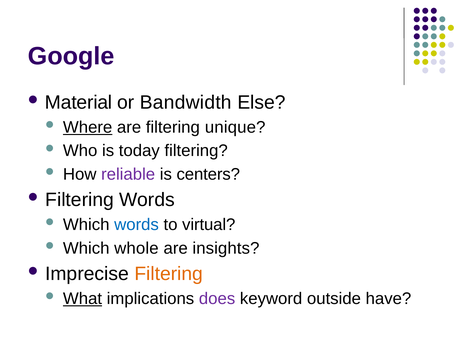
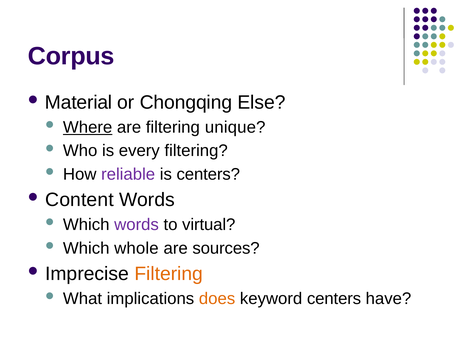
Google: Google -> Corpus
Bandwidth: Bandwidth -> Chongqing
today: today -> every
Filtering at (80, 200): Filtering -> Content
words at (137, 225) colour: blue -> purple
insights: insights -> sources
What underline: present -> none
does colour: purple -> orange
keyword outside: outside -> centers
